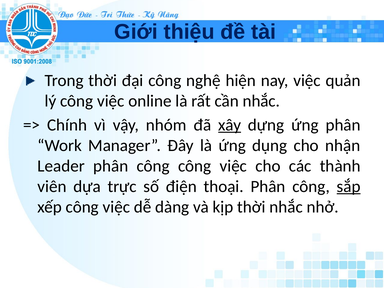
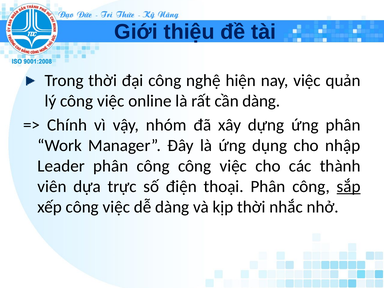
cần nhắc: nhắc -> dàng
xây underline: present -> none
nhận: nhận -> nhập
